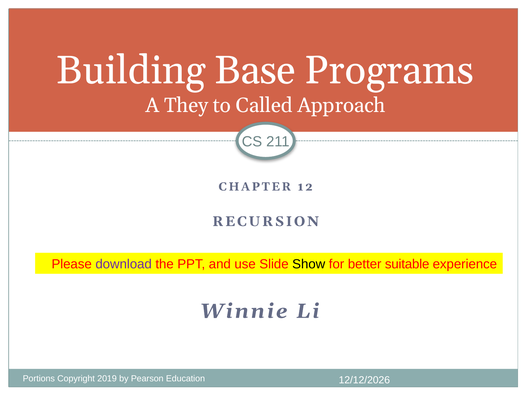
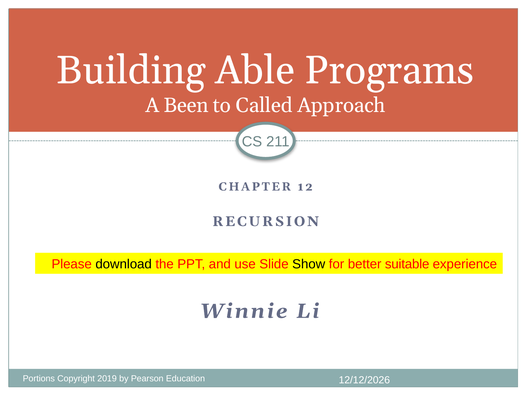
Base: Base -> Able
They: They -> Been
download colour: purple -> black
